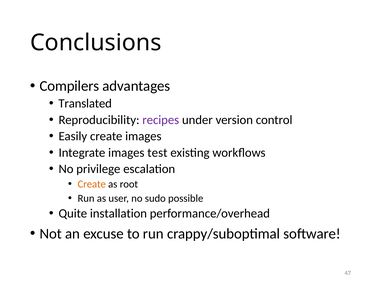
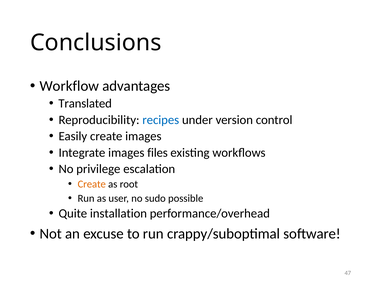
Compilers: Compilers -> Workflow
recipes colour: purple -> blue
test: test -> files
